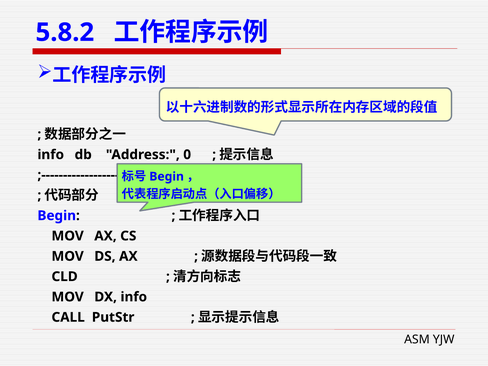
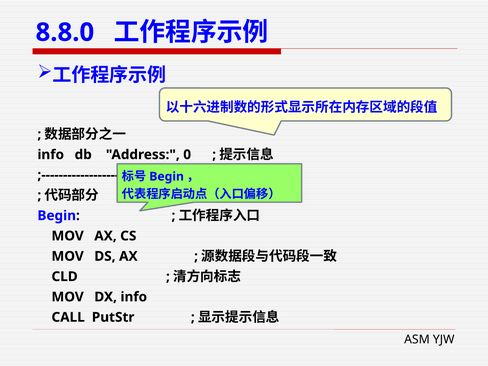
5.8.2: 5.8.2 -> 8.8.0
